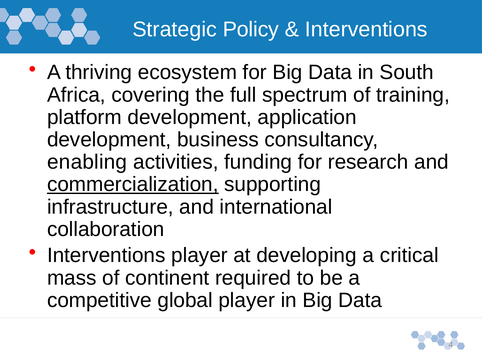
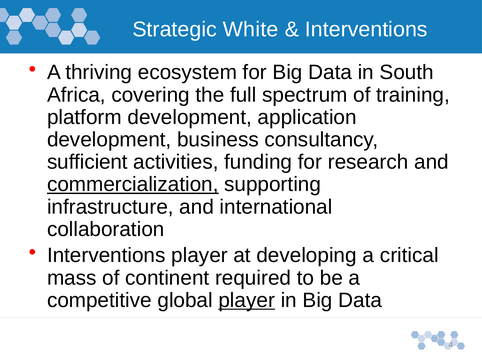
Policy: Policy -> White
enabling: enabling -> sufficient
player at (247, 301) underline: none -> present
